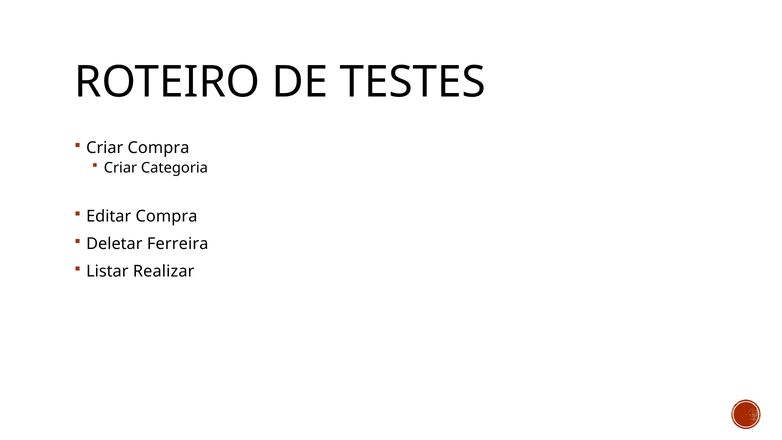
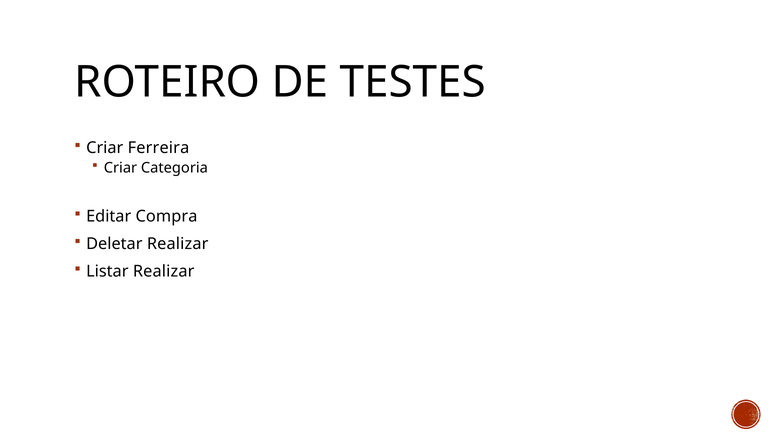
Criar Compra: Compra -> Ferreira
Deletar Ferreira: Ferreira -> Realizar
